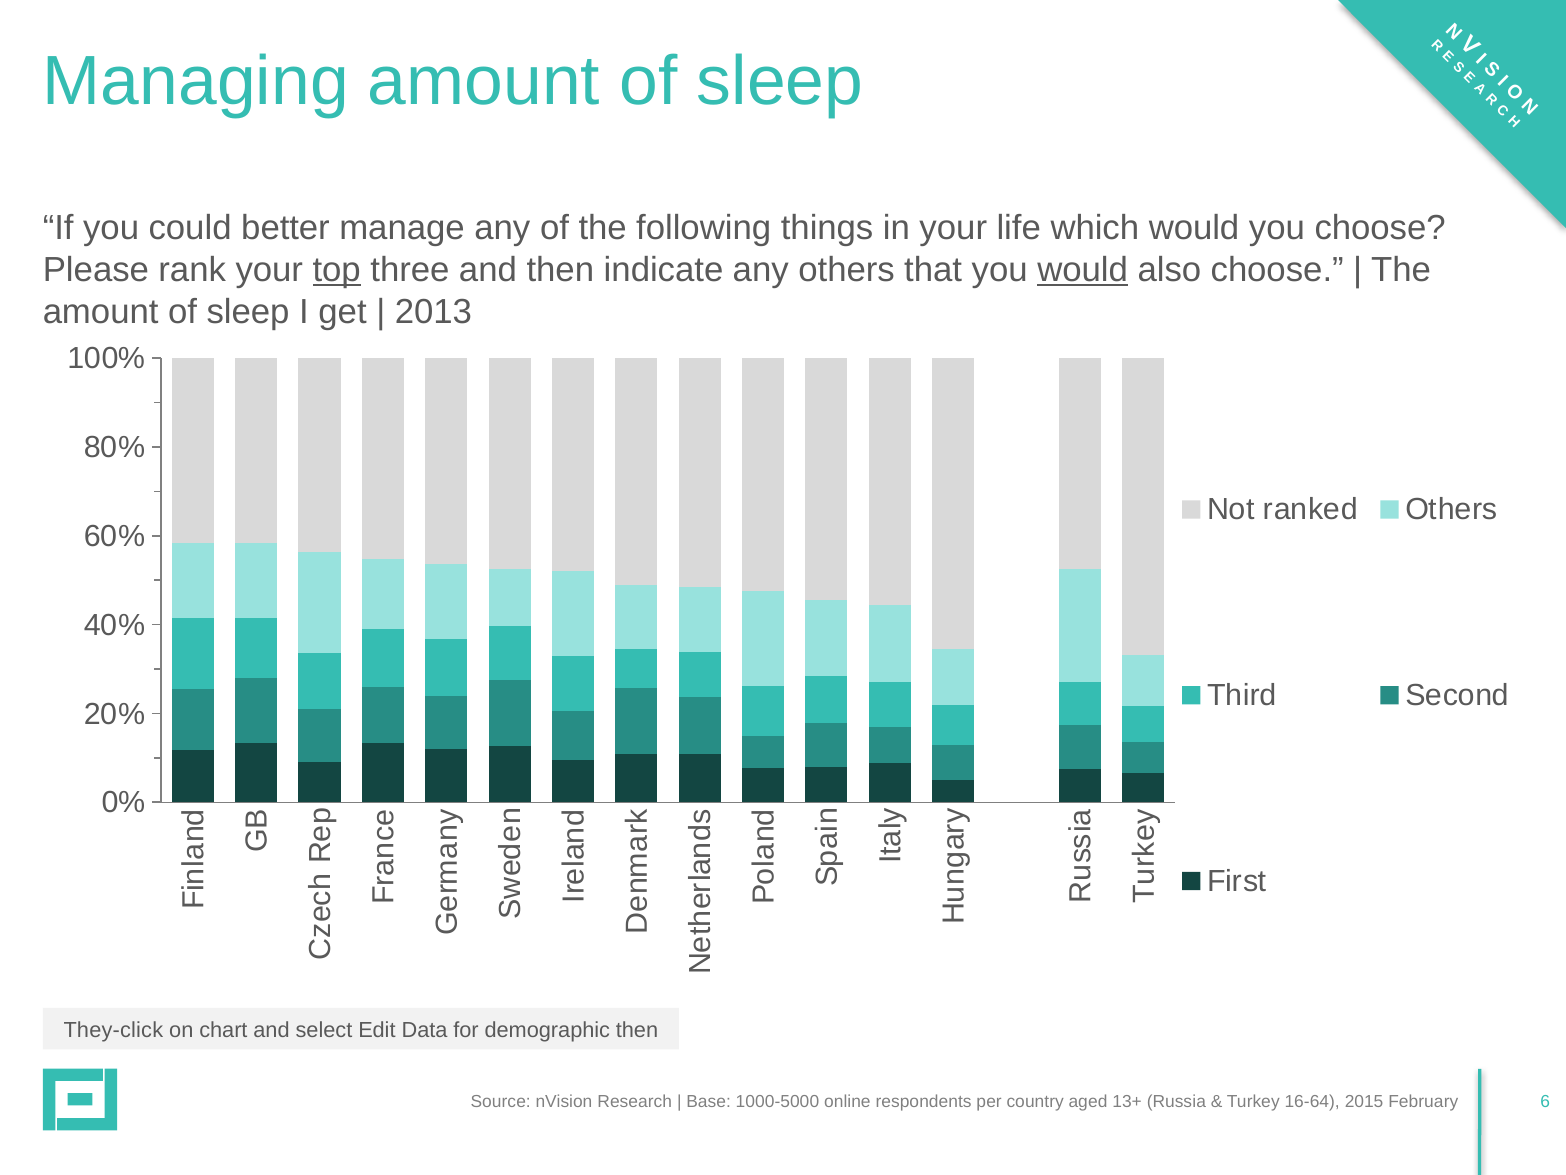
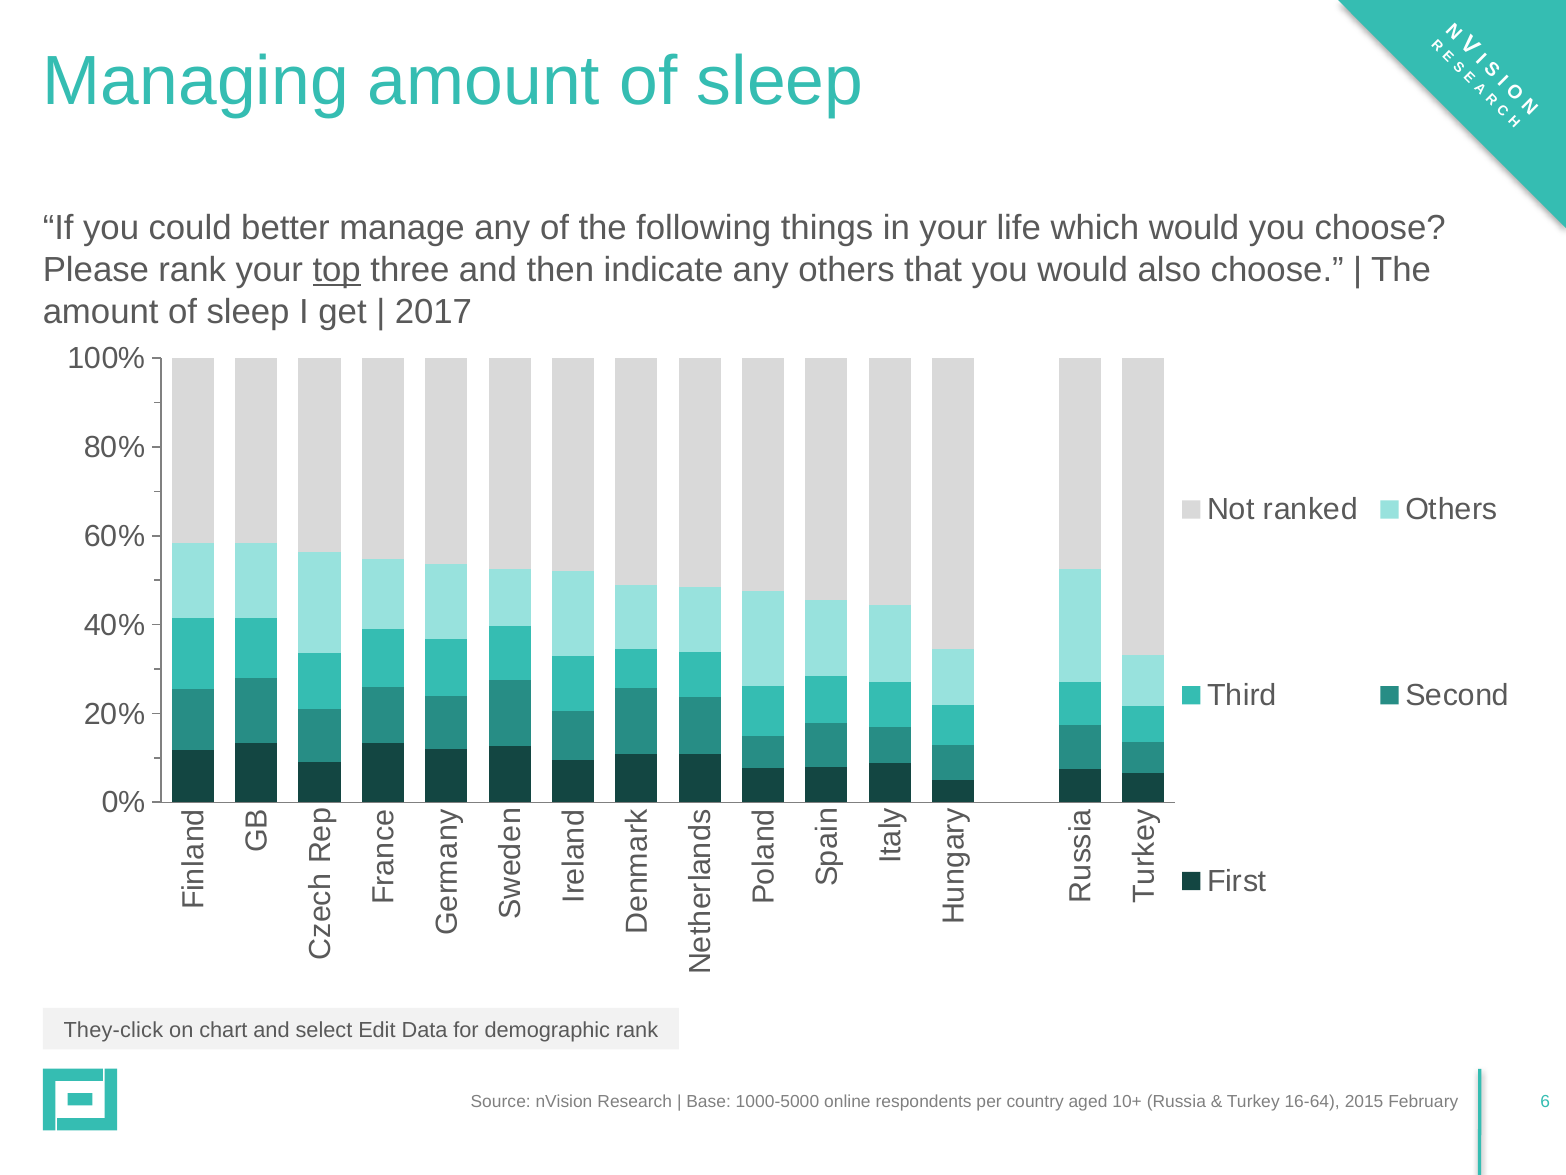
would at (1083, 270) underline: present -> none
2013: 2013 -> 2017
demographic then: then -> rank
13+: 13+ -> 10+
